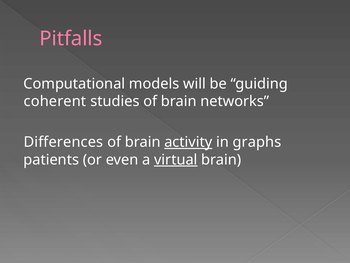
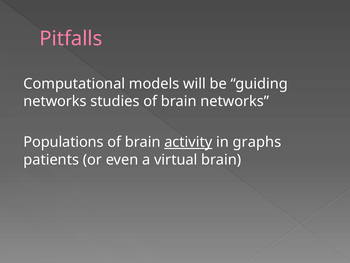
coherent at (55, 101): coherent -> networks
Differences: Differences -> Populations
virtual underline: present -> none
